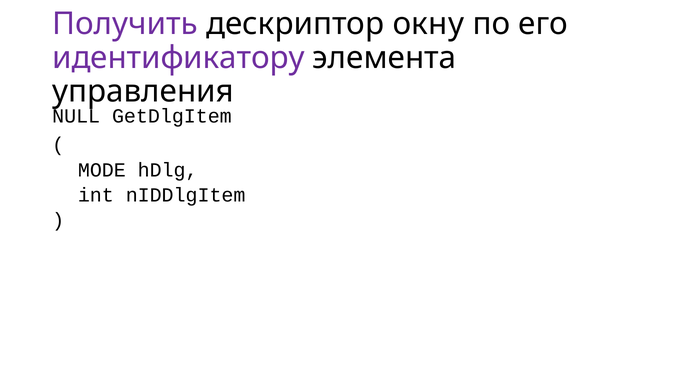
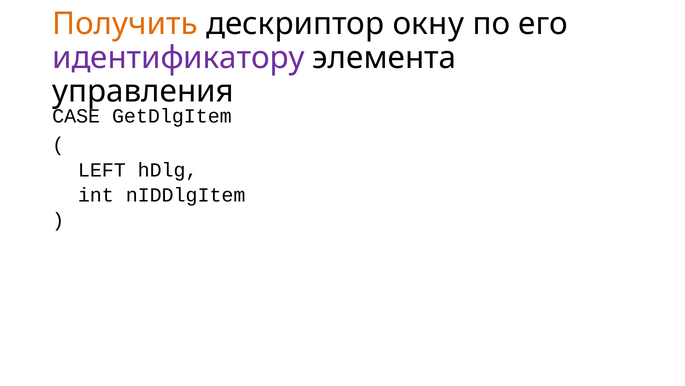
Получить colour: purple -> orange
NULL: NULL -> CASE
MODE: MODE -> LEFT
